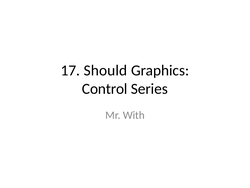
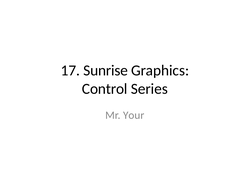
Should: Should -> Sunrise
With: With -> Your
